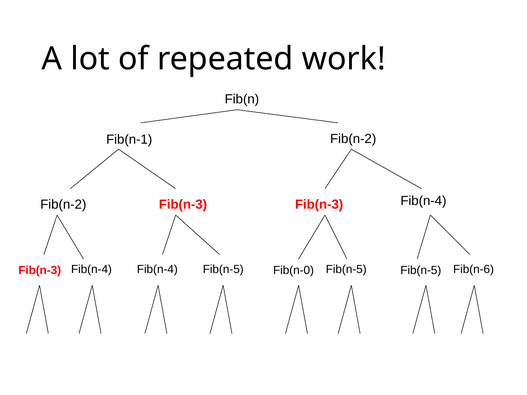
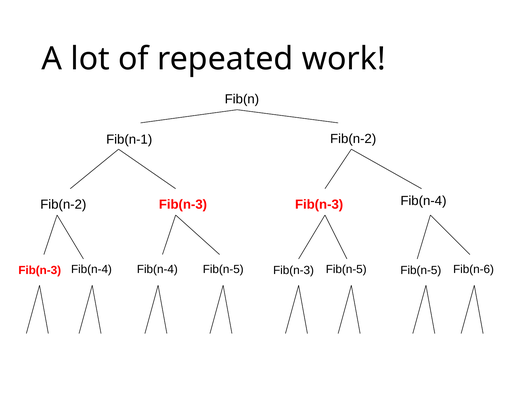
Fib(n-0 at (294, 270): Fib(n-0 -> Fib(n-3
